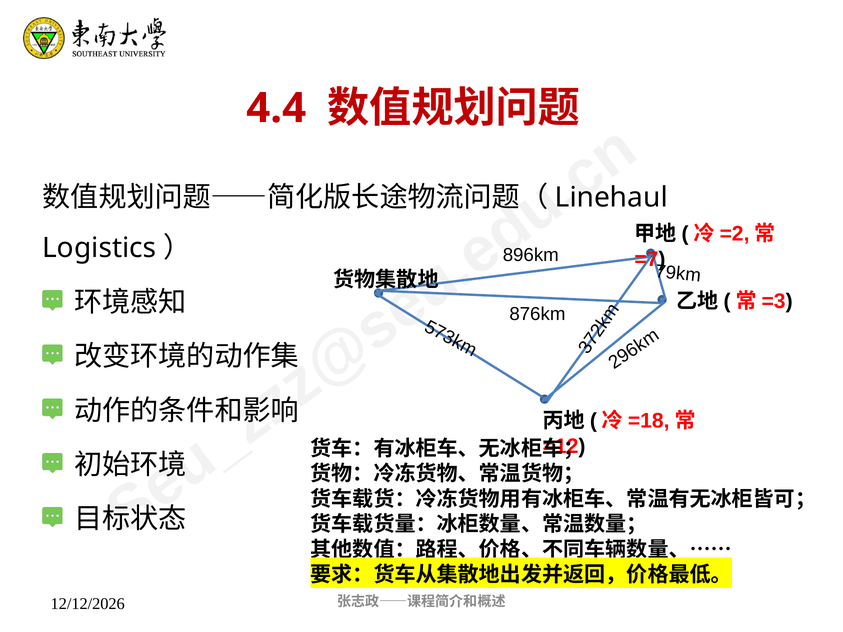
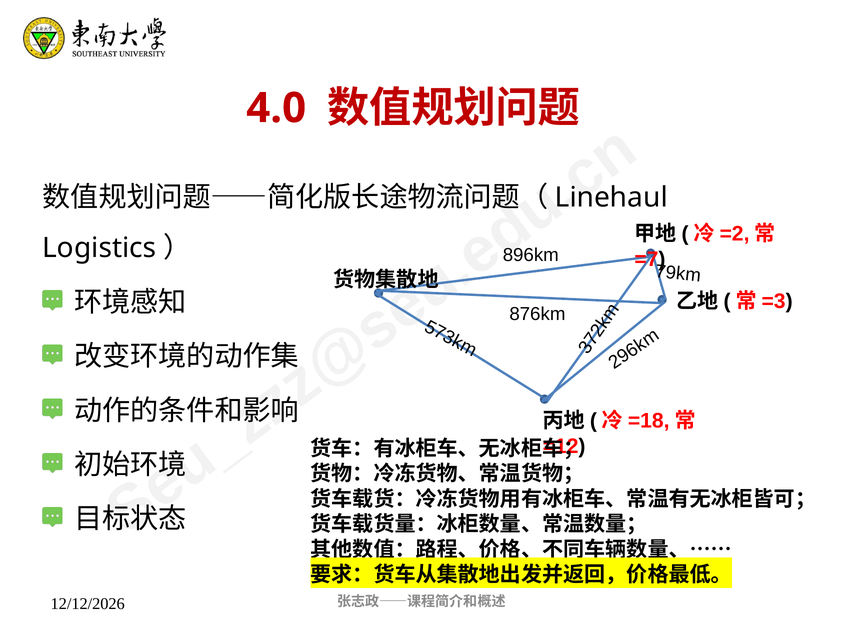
4.4: 4.4 -> 4.0
